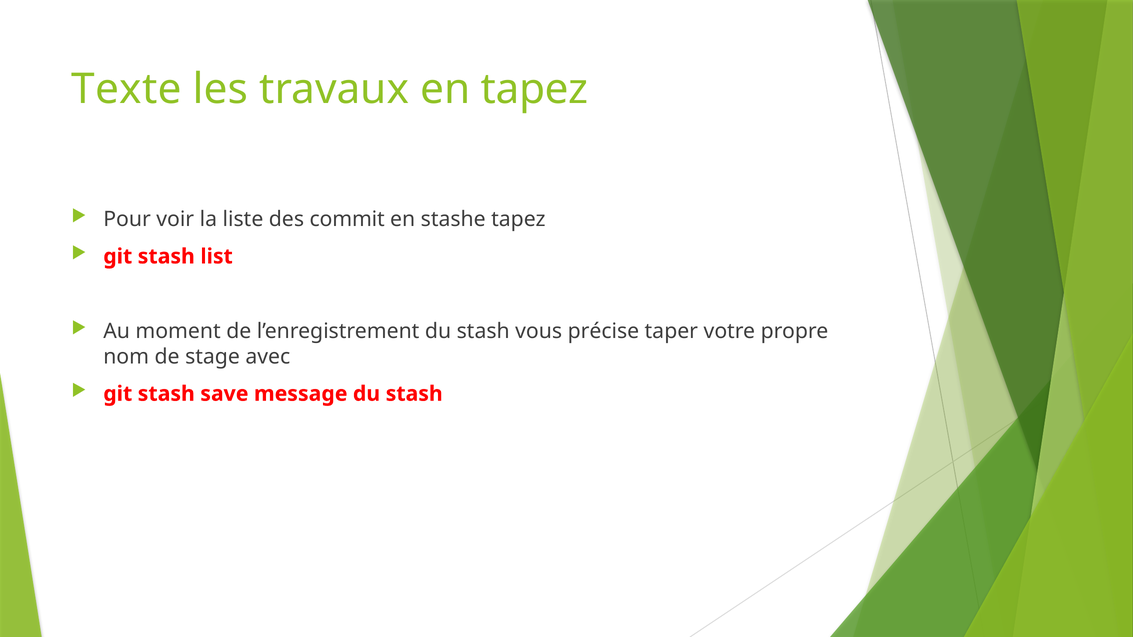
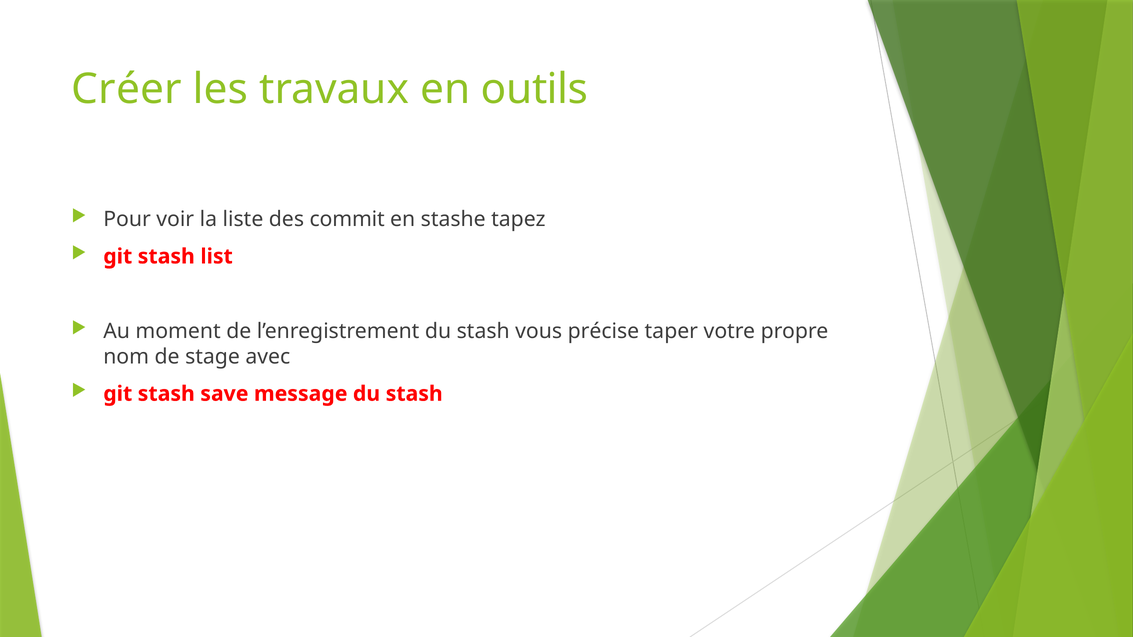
Texte: Texte -> Créer
en tapez: tapez -> outils
